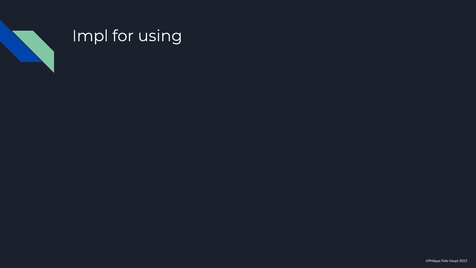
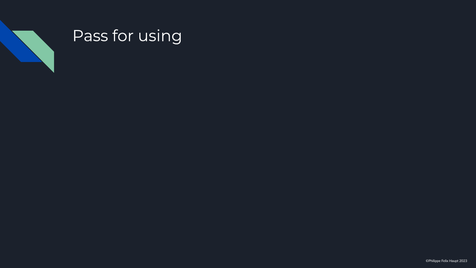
Impl: Impl -> Pass
